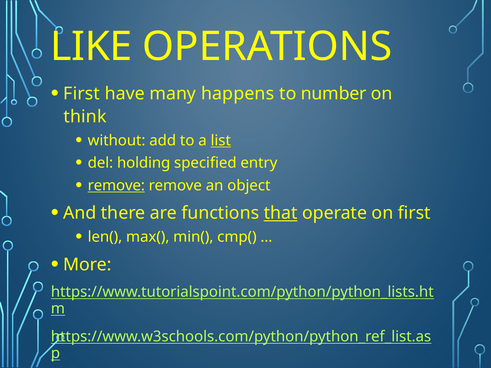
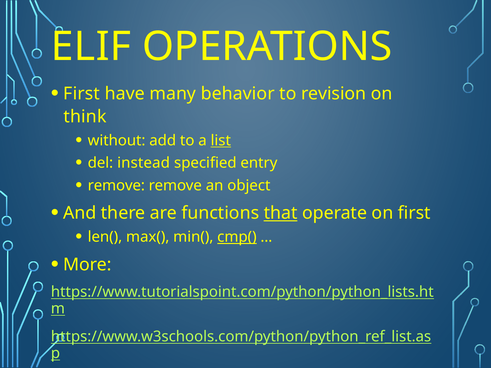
LIKE: LIKE -> ELIF
happens: happens -> behavior
number: number -> revision
holding: holding -> instead
remove at (116, 186) underline: present -> none
cmp( underline: none -> present
